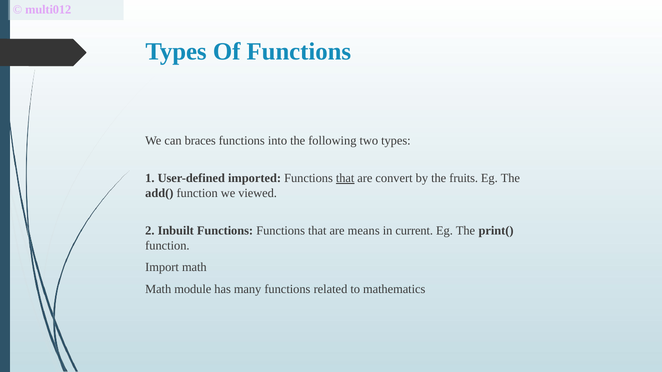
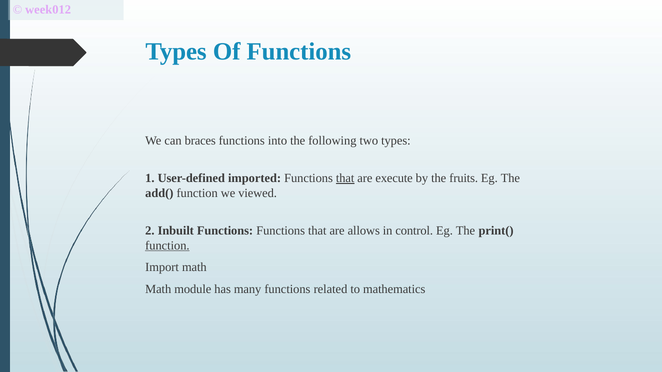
multi012: multi012 -> week012
convert: convert -> execute
means: means -> allows
current: current -> control
function at (167, 246) underline: none -> present
